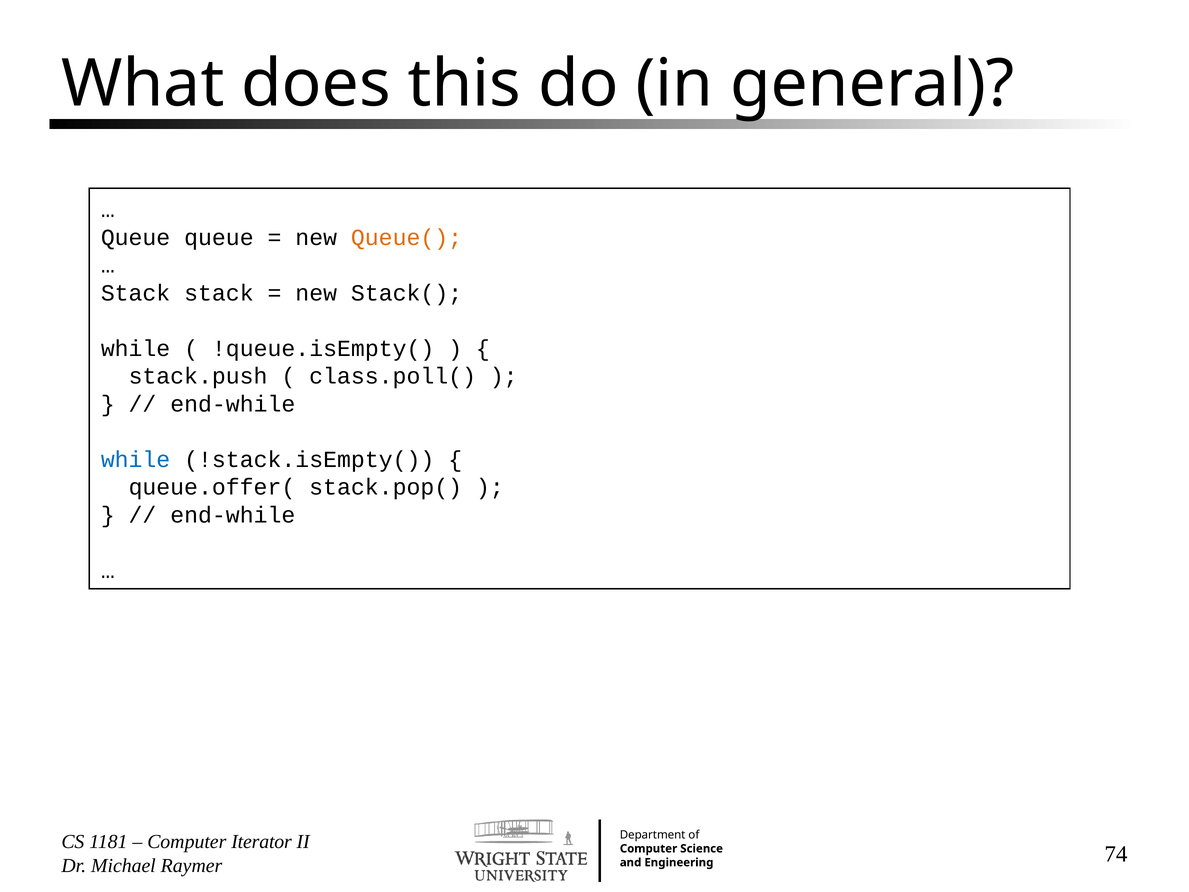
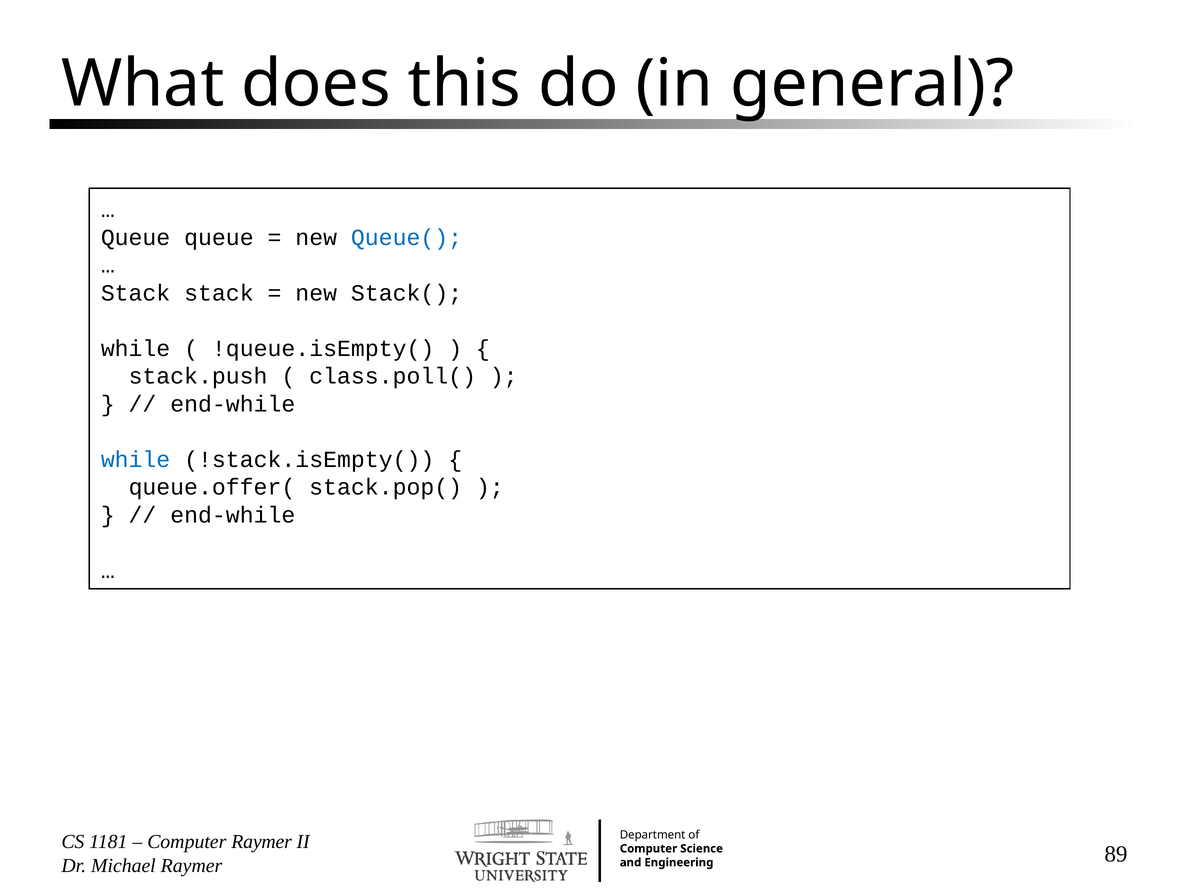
Queue( colour: orange -> blue
Computer Iterator: Iterator -> Raymer
74: 74 -> 89
